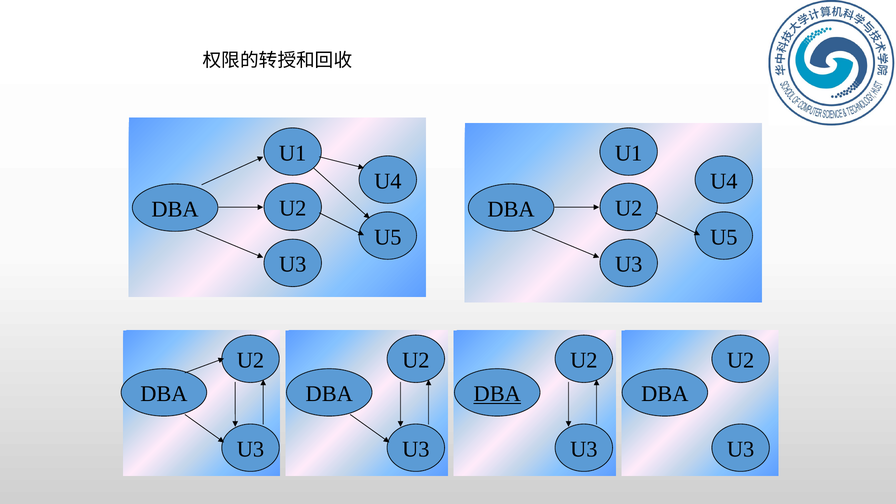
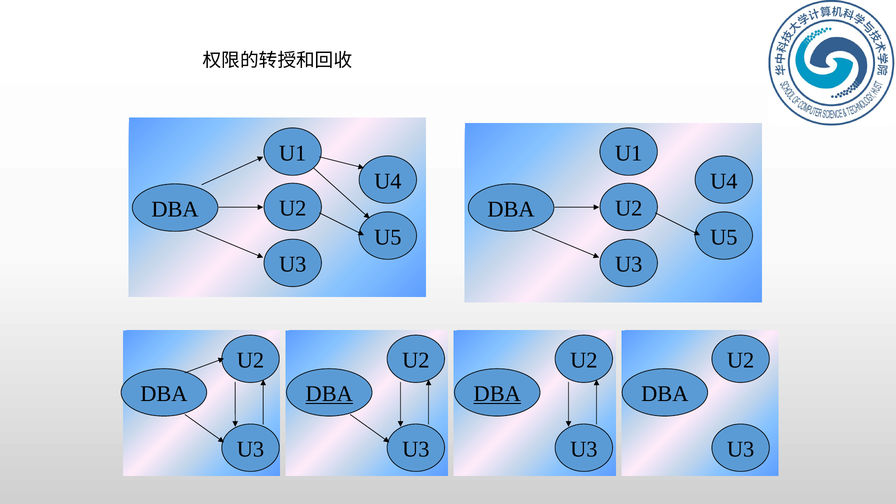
DBA at (329, 394) underline: none -> present
